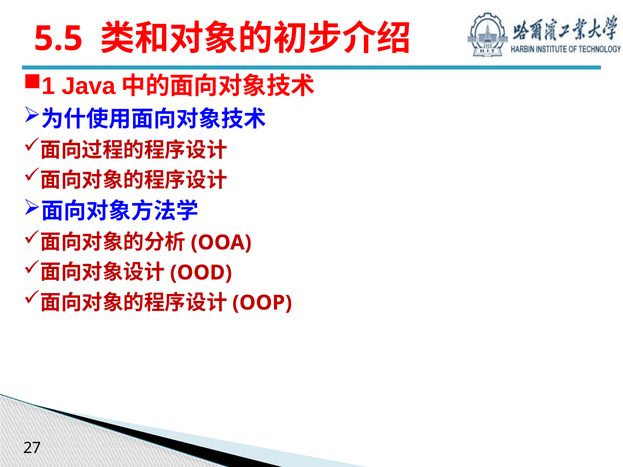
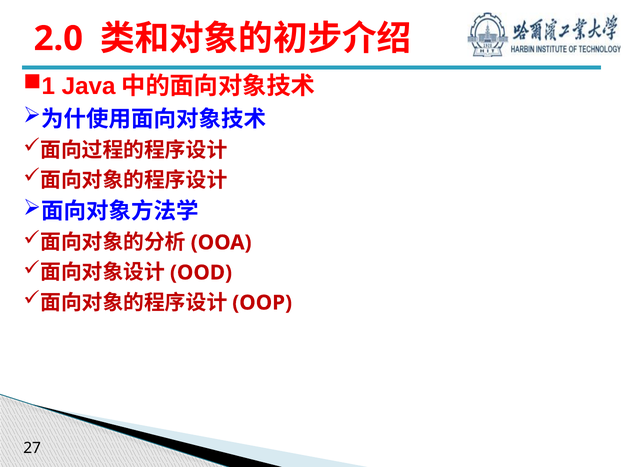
5.5: 5.5 -> 2.0
